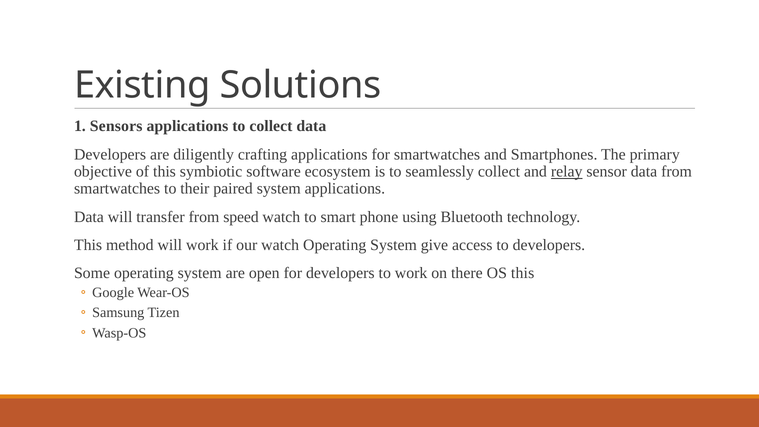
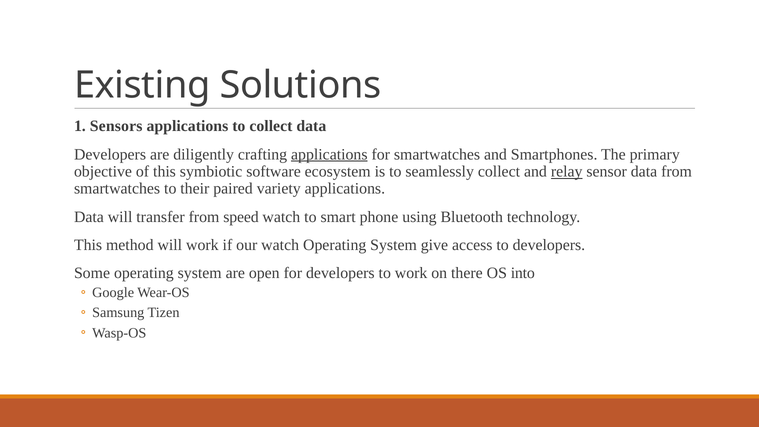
applications at (329, 154) underline: none -> present
paired system: system -> variety
OS this: this -> into
